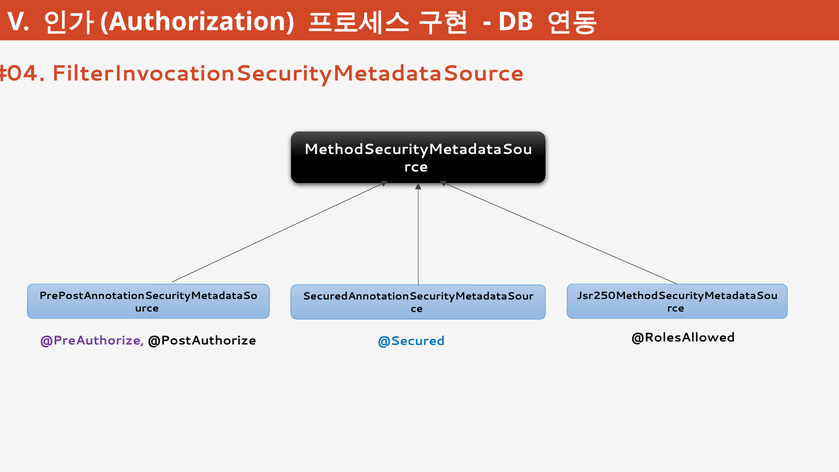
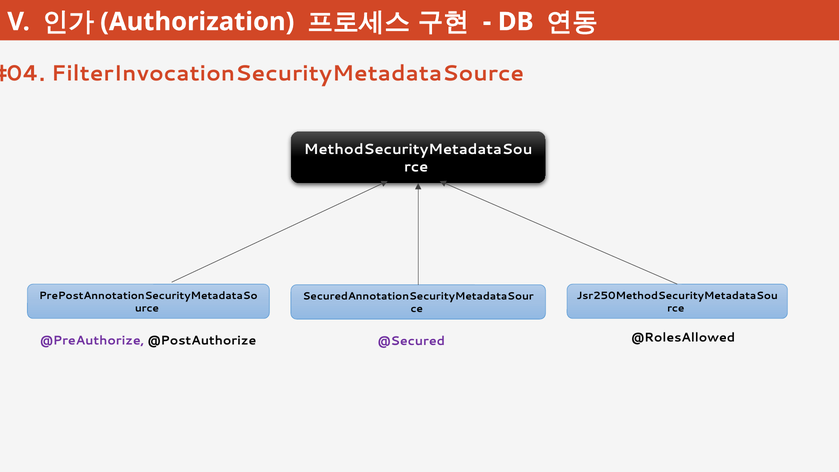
@Secured colour: blue -> purple
